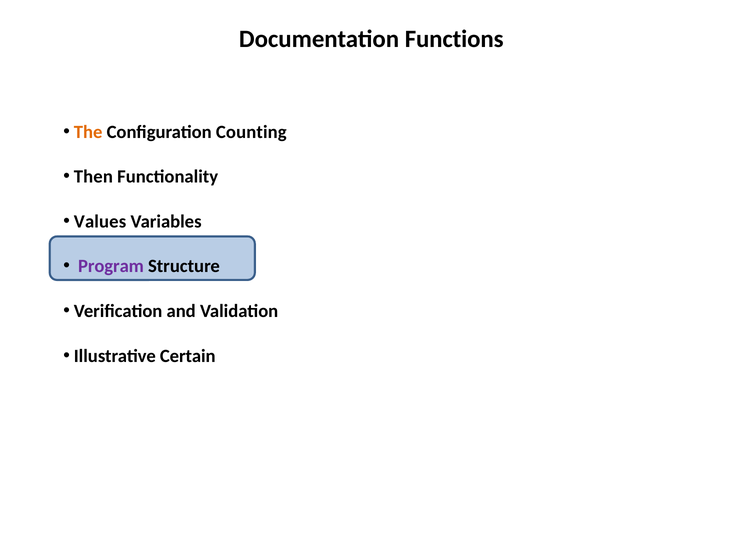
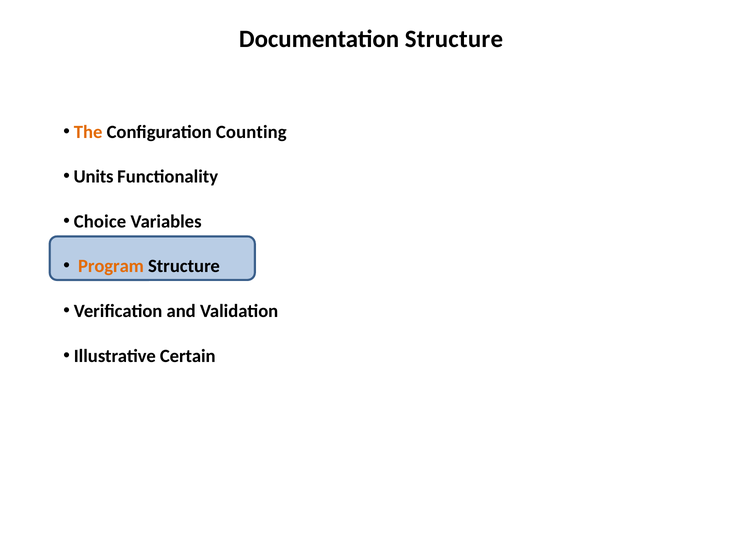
Documentation Functions: Functions -> Structure
Then: Then -> Units
Values: Values -> Choice
Program colour: purple -> orange
